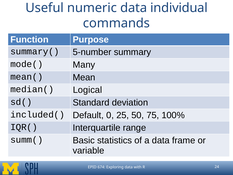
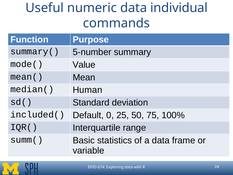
Many: Many -> Value
Logical: Logical -> Human
